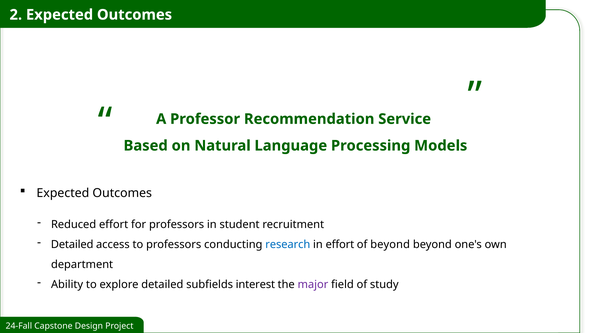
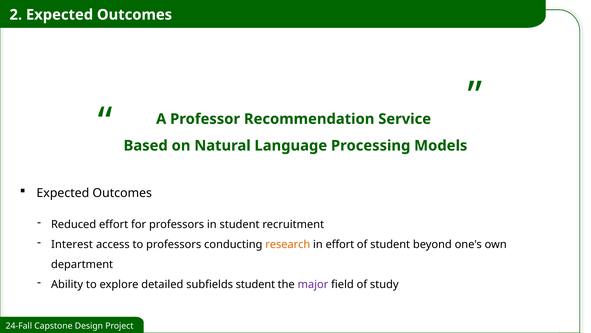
Detailed at (72, 244): Detailed -> Interest
research colour: blue -> orange
of beyond: beyond -> student
subfields interest: interest -> student
